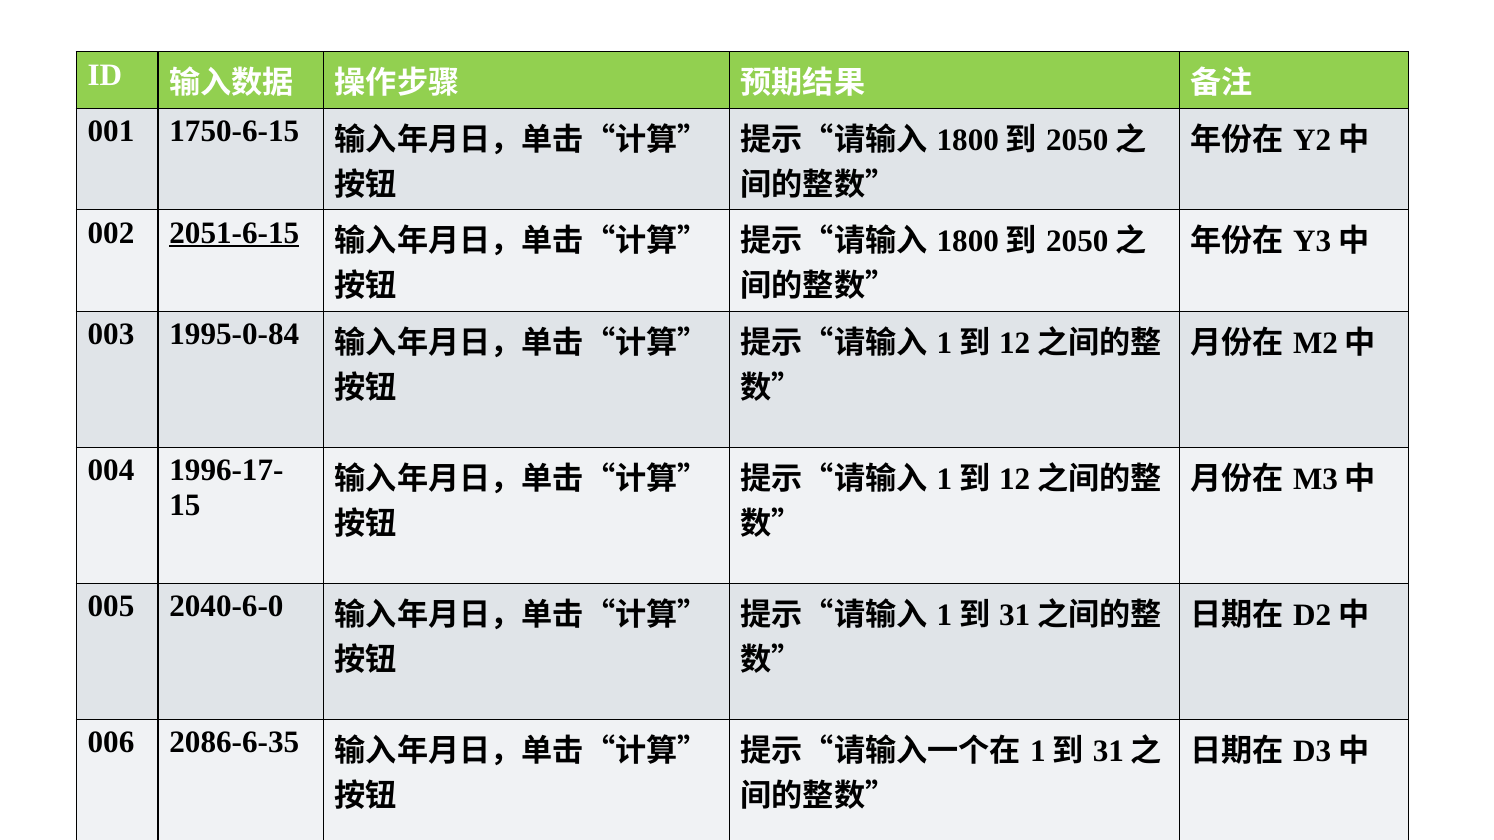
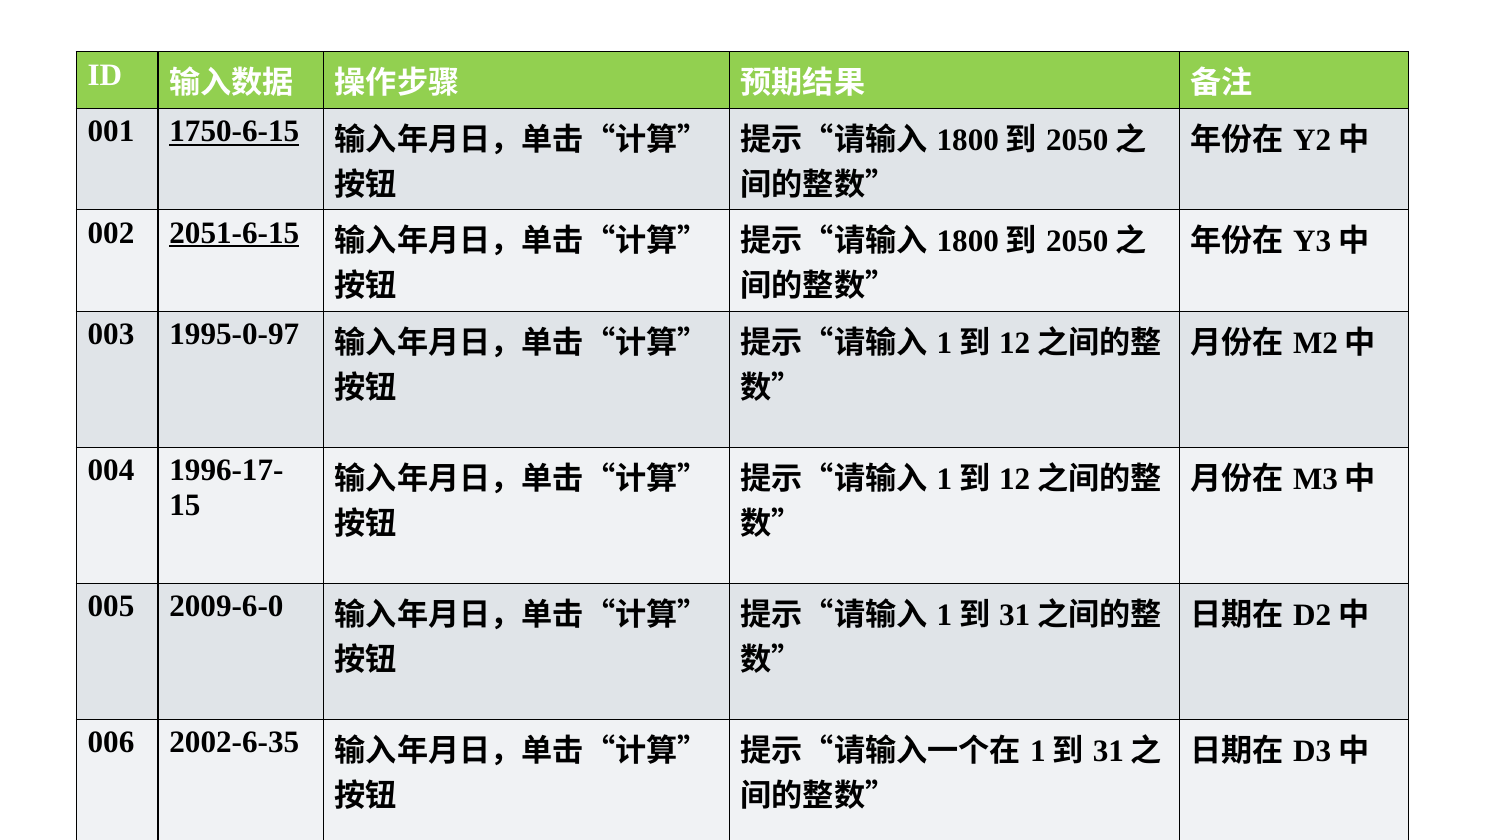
1750-6-15 underline: none -> present
1995-0-84: 1995-0-84 -> 1995-0-97
2040-6-0: 2040-6-0 -> 2009-6-0
2086-6-35: 2086-6-35 -> 2002-6-35
